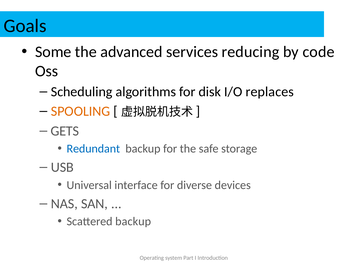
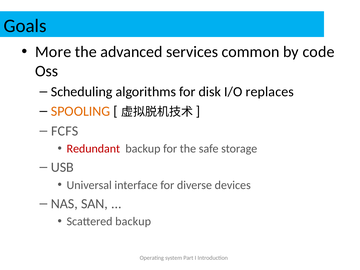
Some: Some -> More
reducing: reducing -> common
GETS: GETS -> FCFS
Redundant colour: blue -> red
